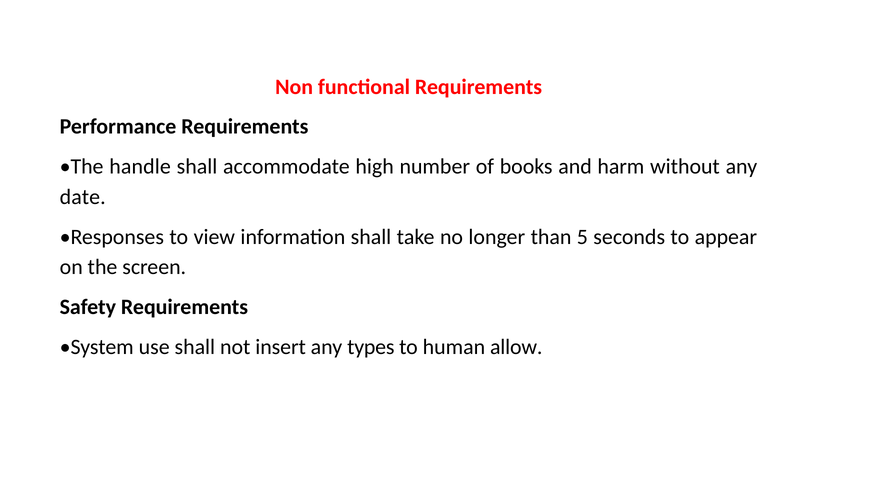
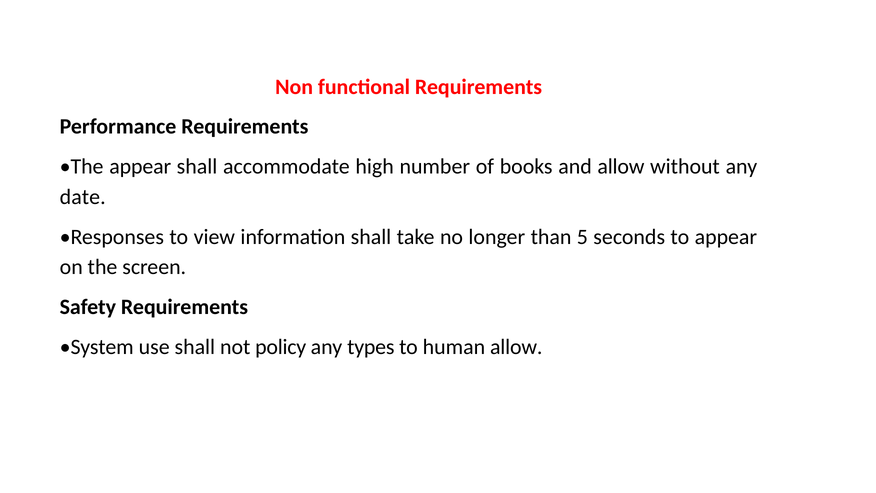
The handle: handle -> appear
and harm: harm -> allow
insert: insert -> policy
